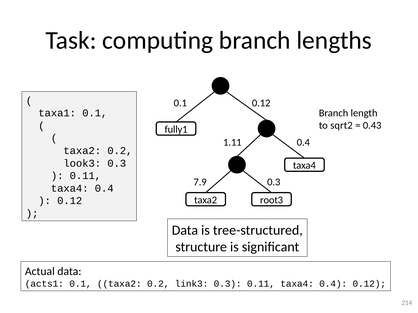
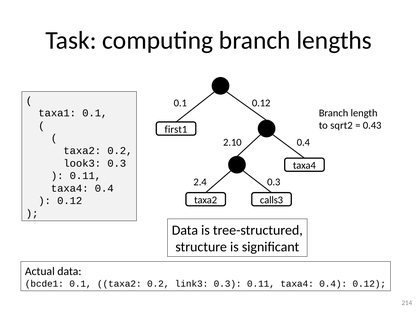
fully1: fully1 -> first1
1.11: 1.11 -> 2.10
7.9: 7.9 -> 2.4
root3: root3 -> calls3
acts1: acts1 -> bcde1
